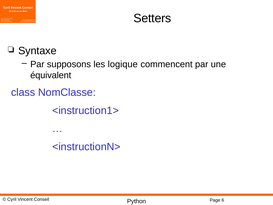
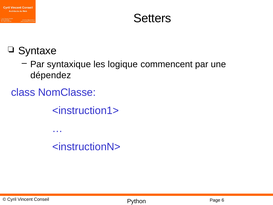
supposons: supposons -> syntaxique
équivalent: équivalent -> dépendez
